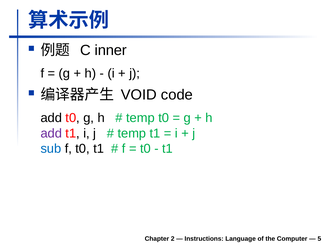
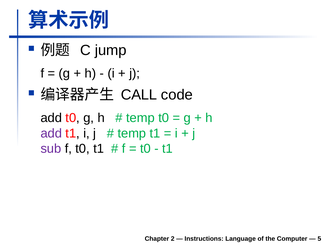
inner: inner -> jump
VOID: VOID -> CALL
sub colour: blue -> purple
